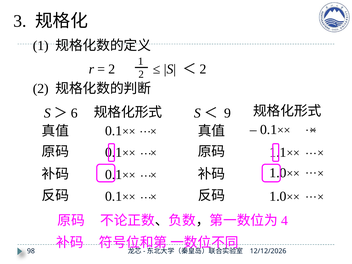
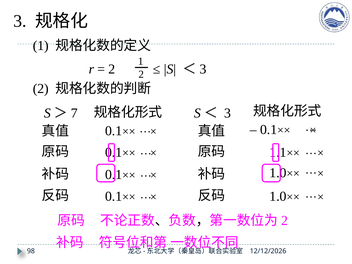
2 at (203, 69): 2 -> 3
6: 6 -> 7
9 at (227, 113): 9 -> 3
4 at (284, 221): 4 -> 2
